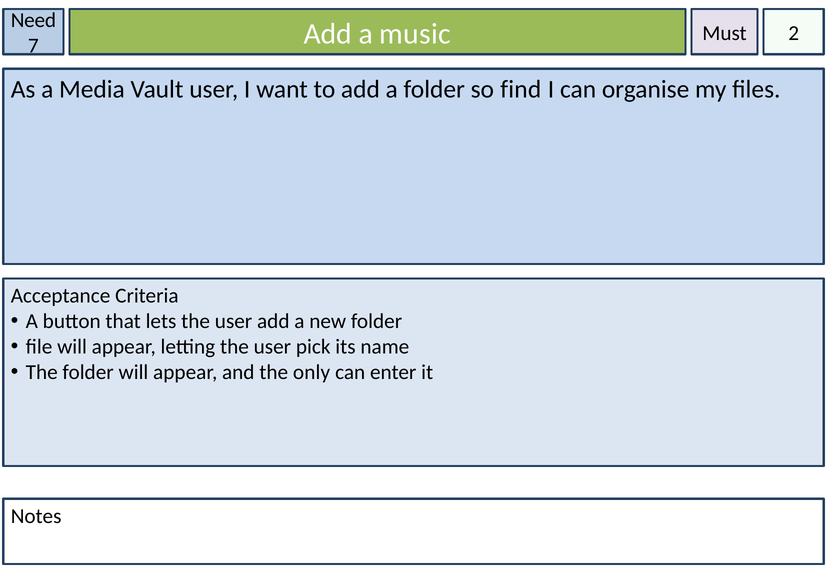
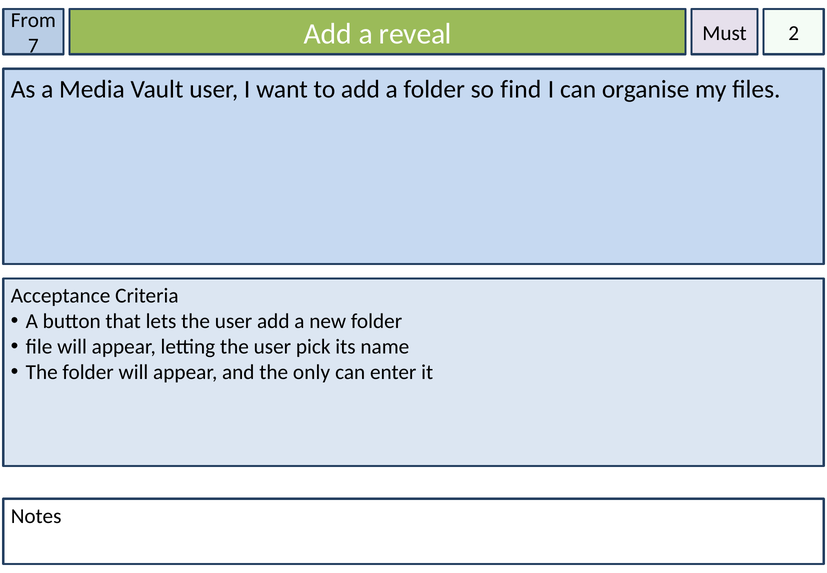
Need: Need -> From
music: music -> reveal
